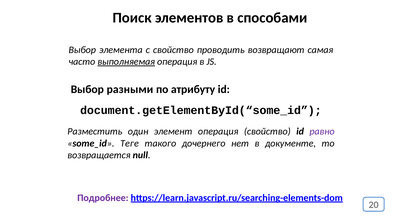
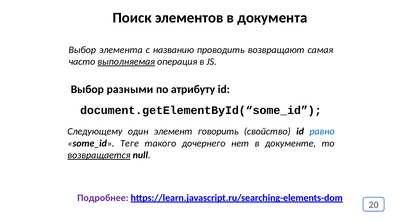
способами: способами -> документа
с свойство: свойство -> названию
Разместить: Разместить -> Следующему
элемент операция: операция -> говорить
равно colour: purple -> blue
возвращается underline: none -> present
